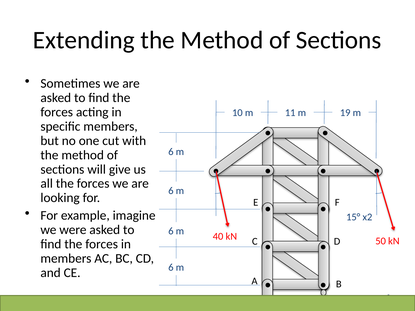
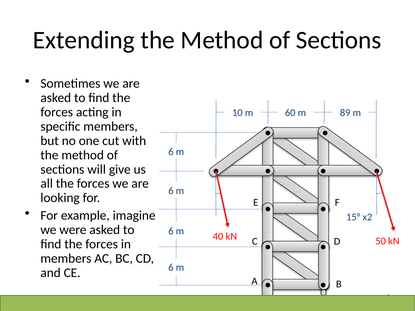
11: 11 -> 60
19: 19 -> 89
